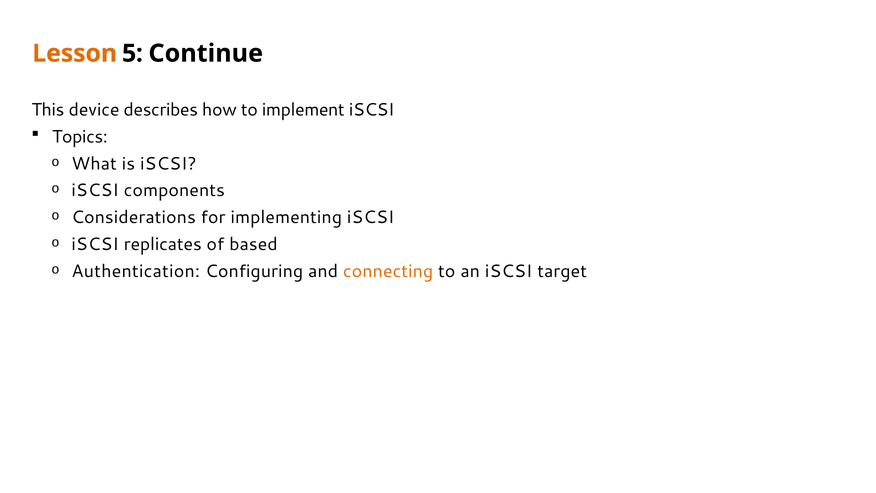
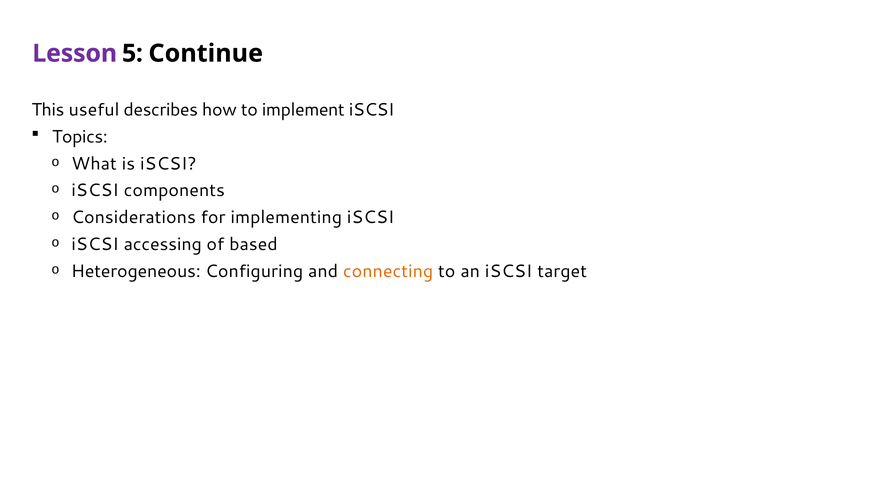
Lesson colour: orange -> purple
device: device -> useful
replicates: replicates -> accessing
Authentication: Authentication -> Heterogeneous
